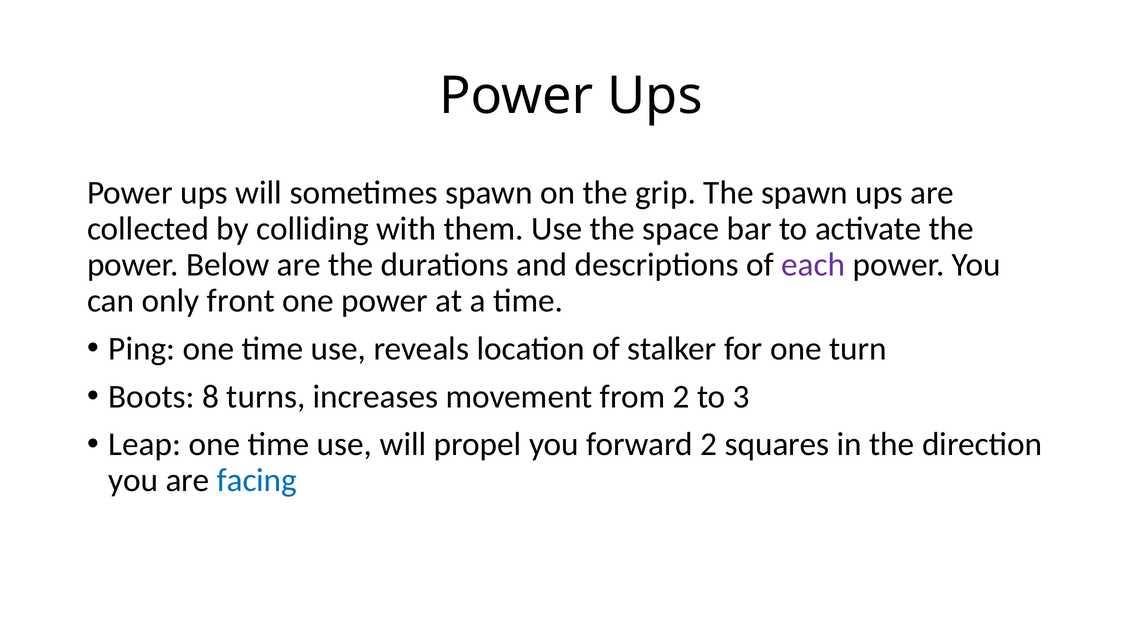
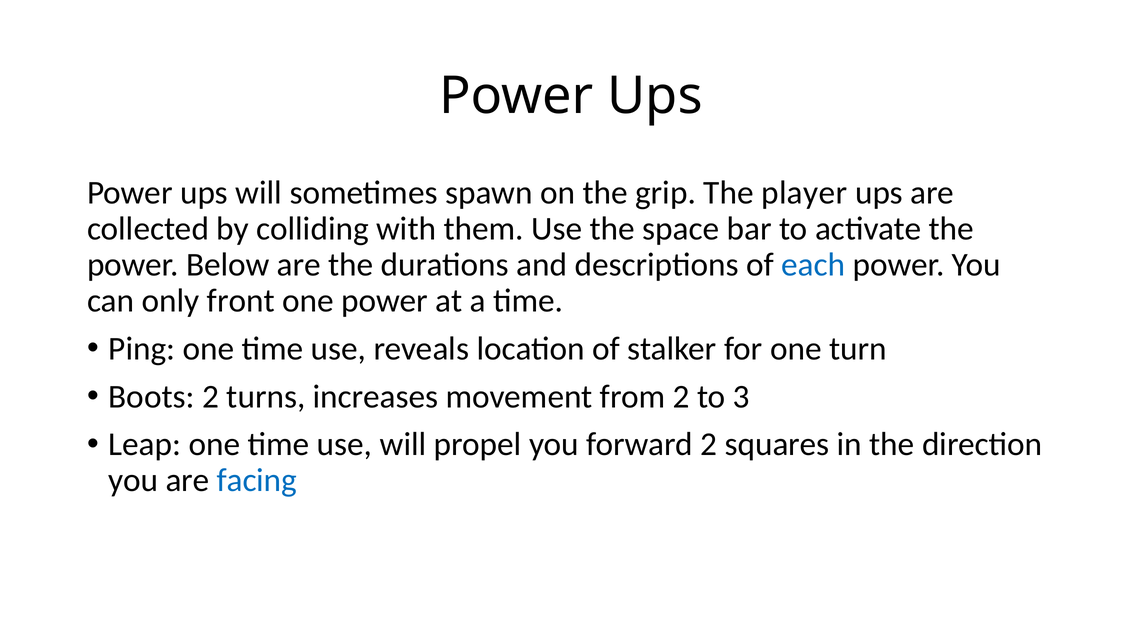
The spawn: spawn -> player
each colour: purple -> blue
Boots 8: 8 -> 2
